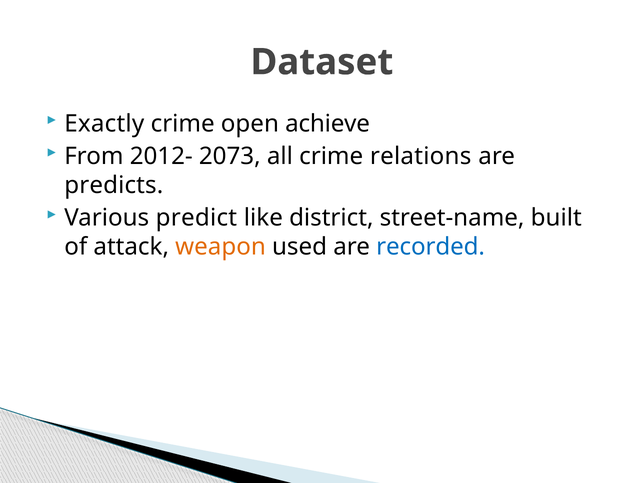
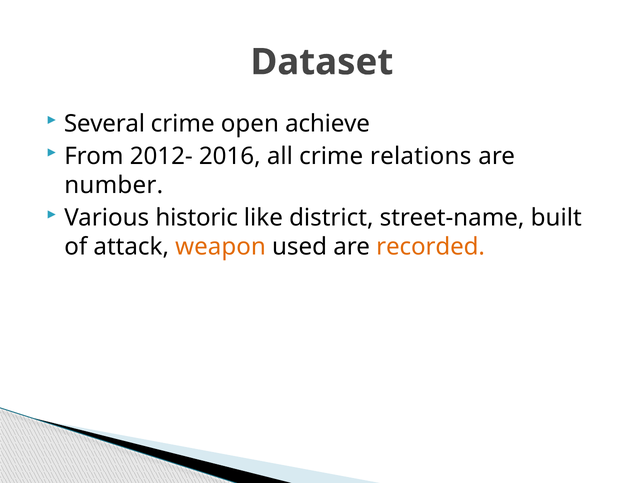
Exactly: Exactly -> Several
2073: 2073 -> 2016
predicts: predicts -> number
predict: predict -> historic
recorded colour: blue -> orange
